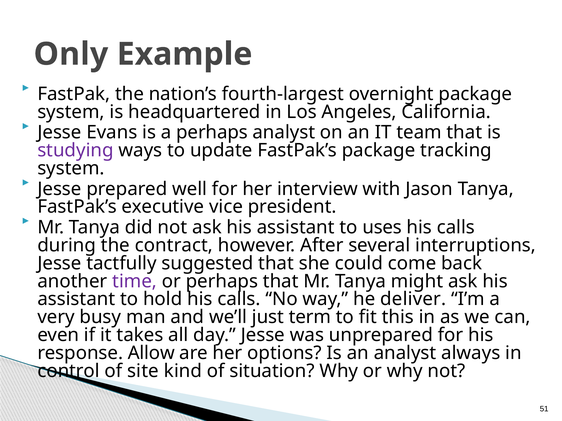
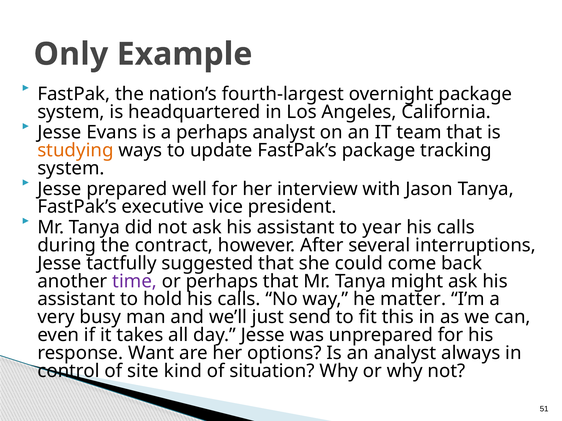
studying colour: purple -> orange
uses: uses -> year
deliver: deliver -> matter
term: term -> send
Allow: Allow -> Want
